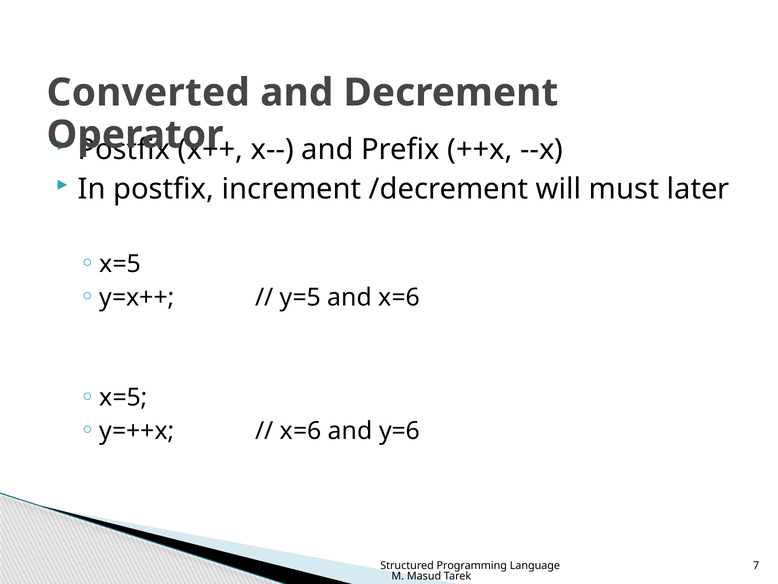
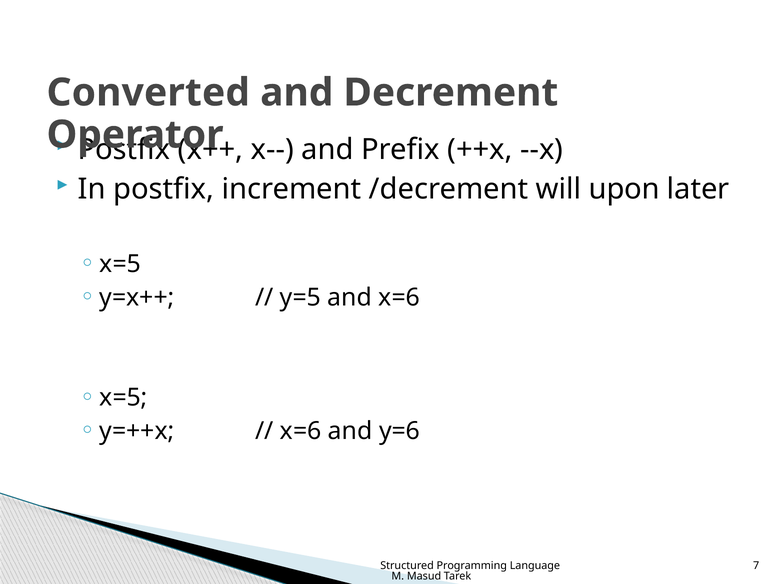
must: must -> upon
